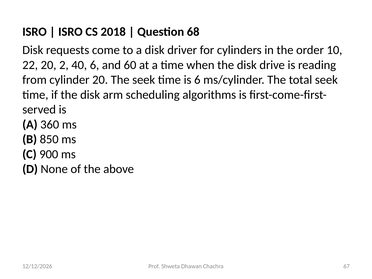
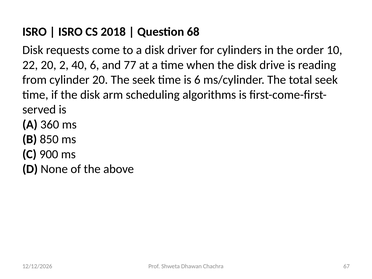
60: 60 -> 77
